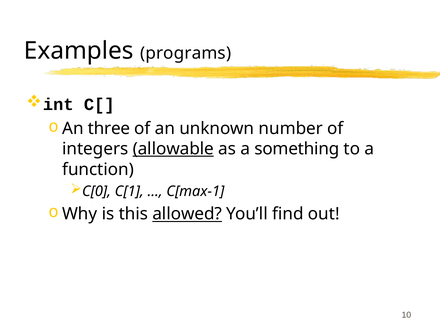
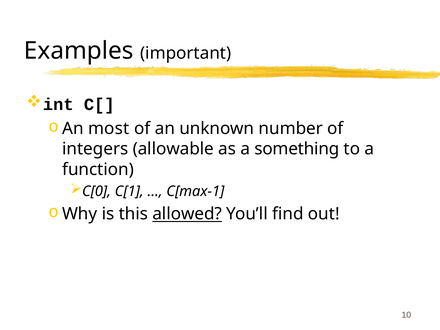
programs: programs -> important
three: three -> most
allowable underline: present -> none
